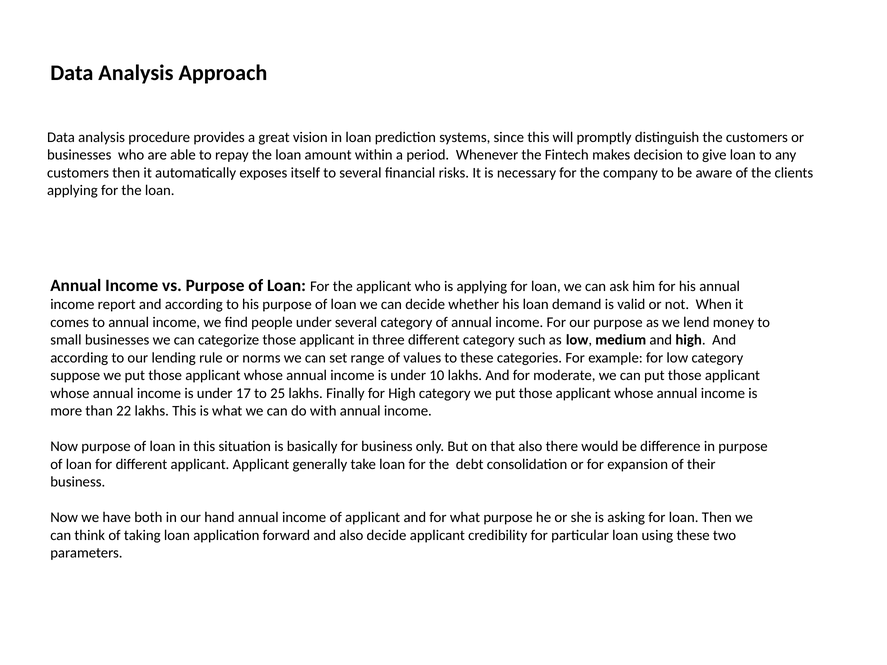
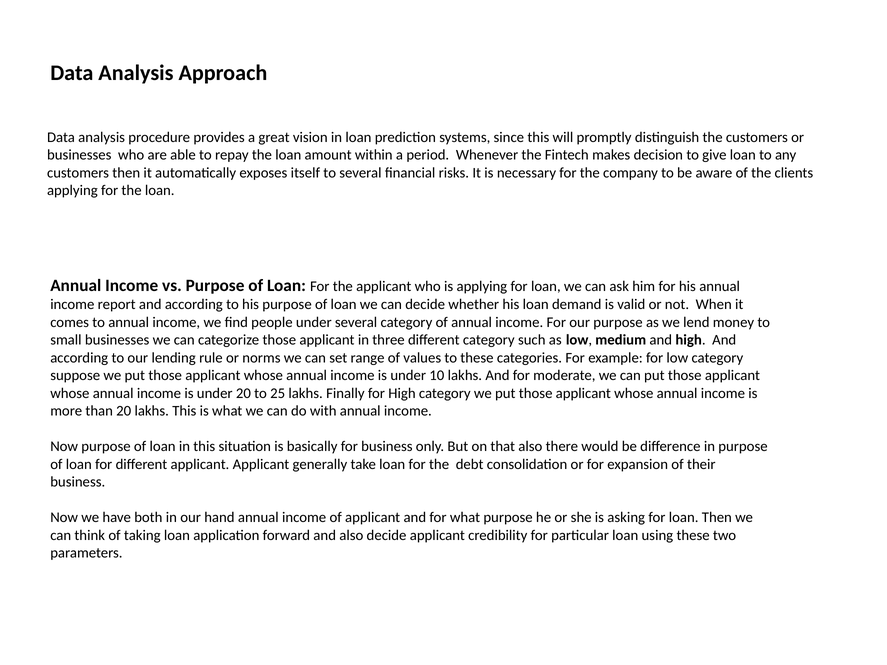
under 17: 17 -> 20
than 22: 22 -> 20
